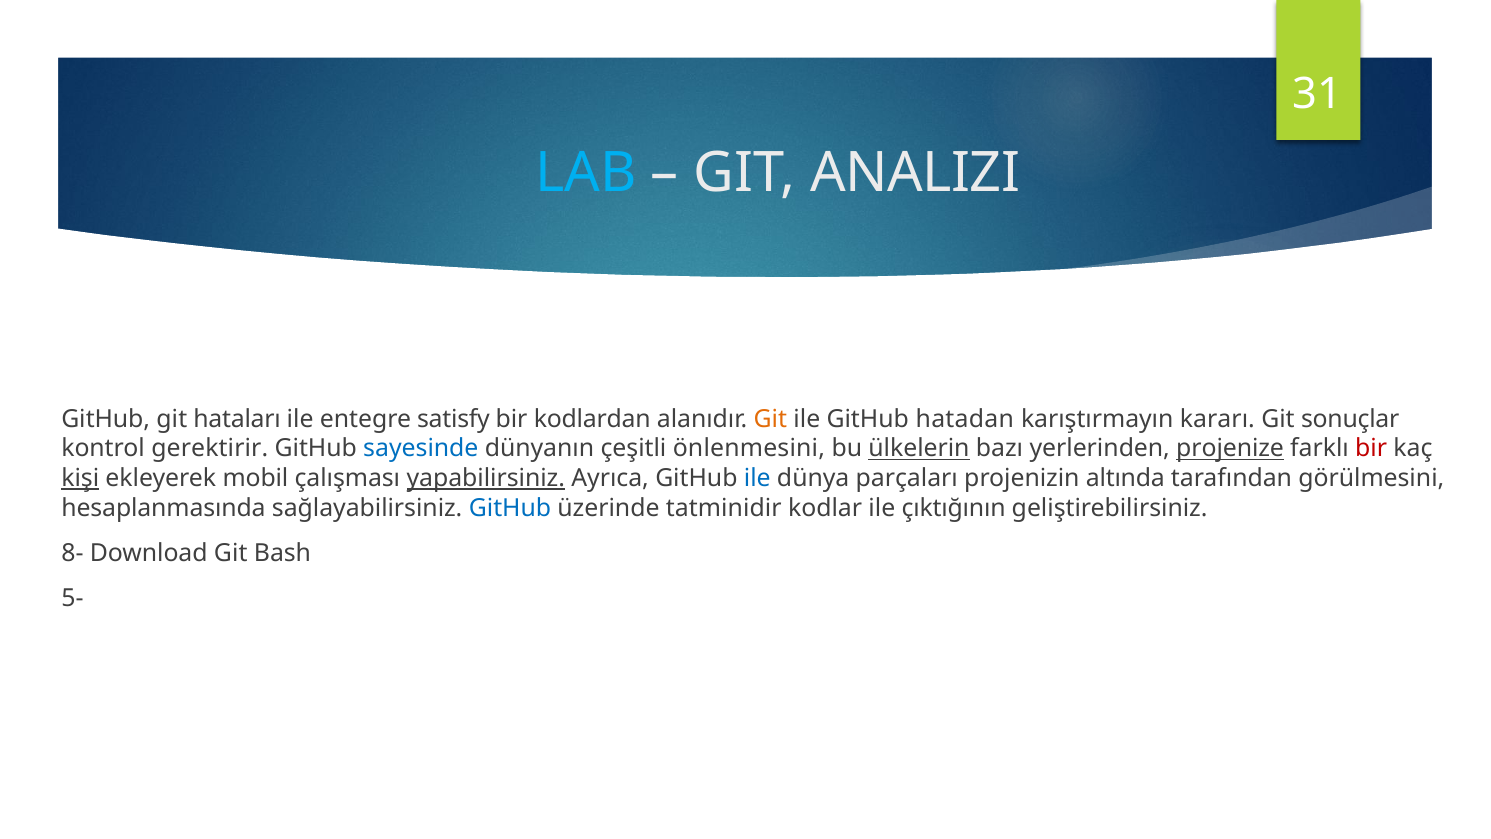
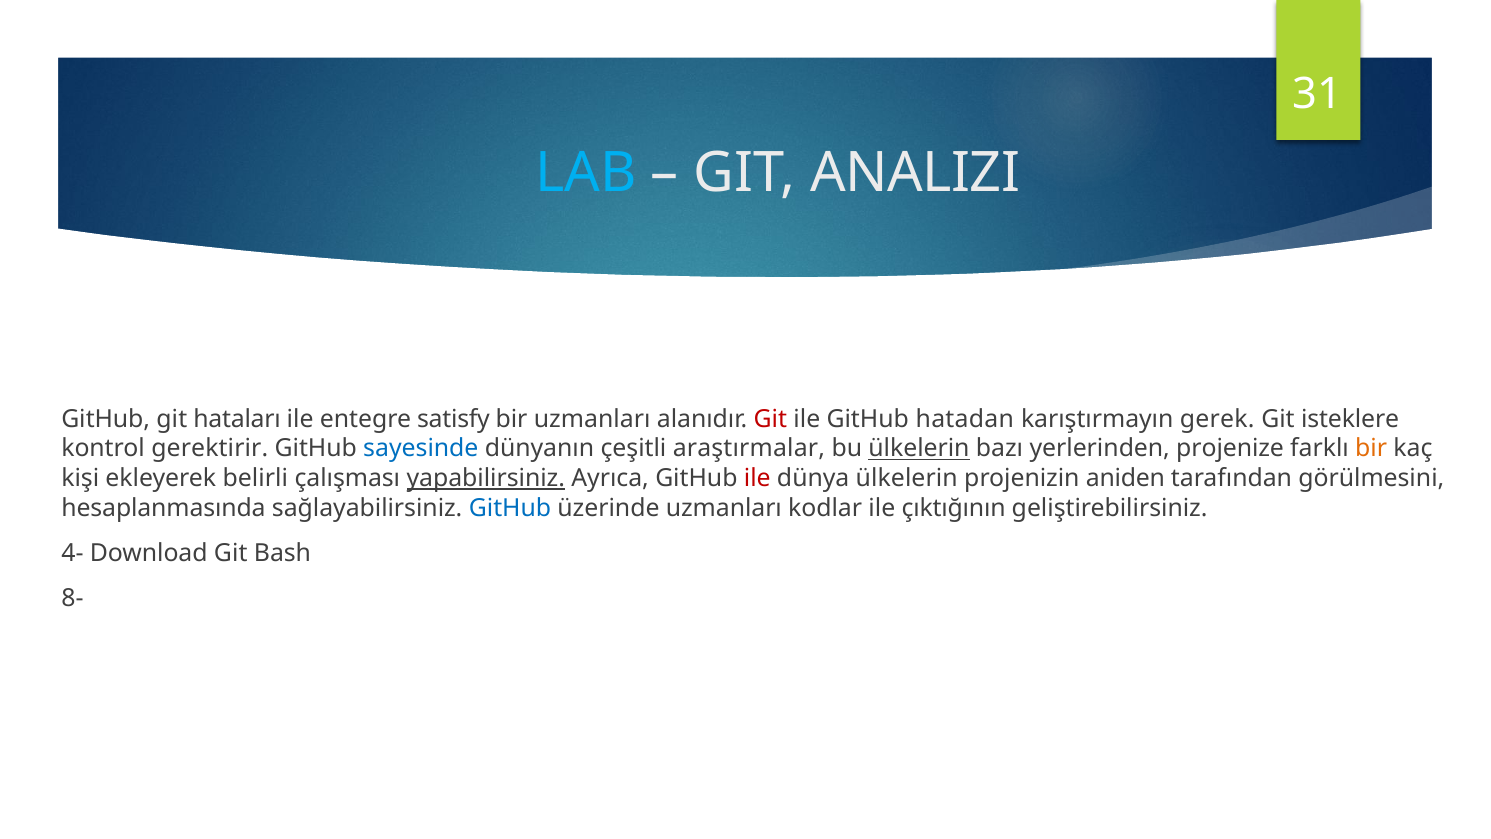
bir kodlardan: kodlardan -> uzmanları
Git at (770, 419) colour: orange -> red
kararı: kararı -> gerek
sonuçlar: sonuçlar -> isteklere
önlenmesini: önlenmesini -> araştırmalar
projenize underline: present -> none
bir at (1371, 448) colour: red -> orange
kişi underline: present -> none
mobil: mobil -> belirli
ile at (757, 478) colour: blue -> red
dünya parçaları: parçaları -> ülkelerin
altında: altında -> aniden
üzerinde tatminidir: tatminidir -> uzmanları
8-: 8- -> 4-
5-: 5- -> 8-
